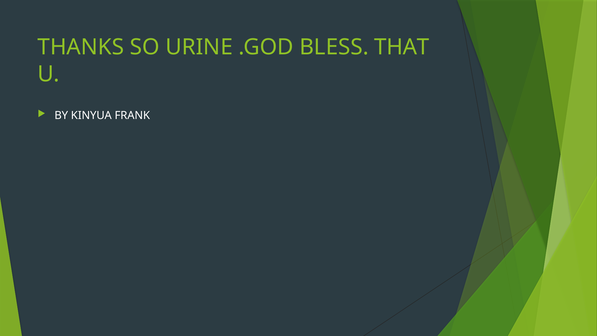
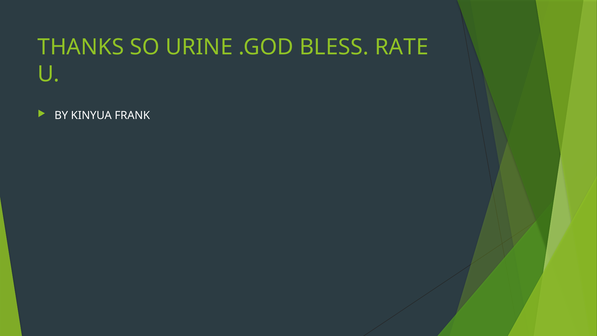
THAT: THAT -> RATE
